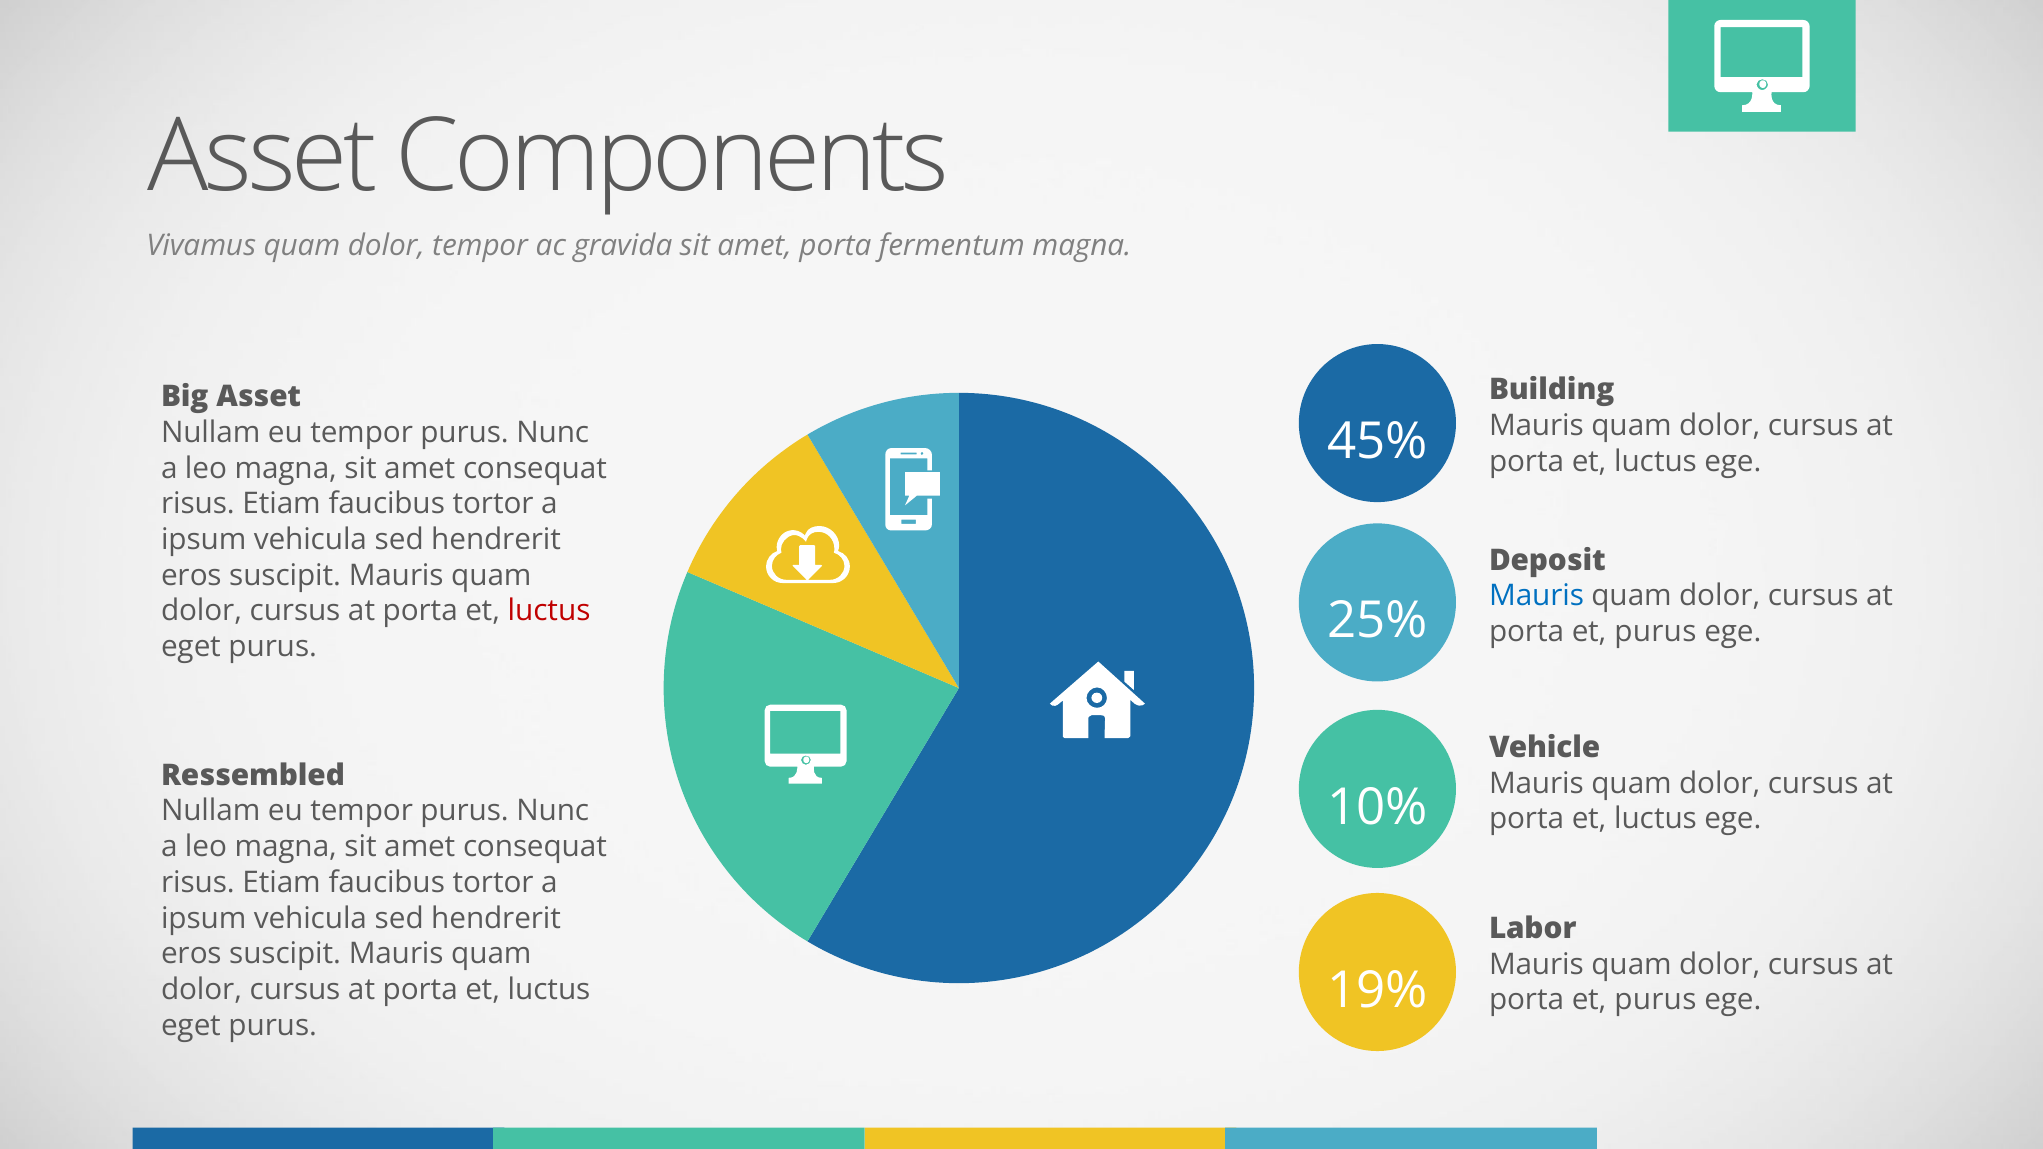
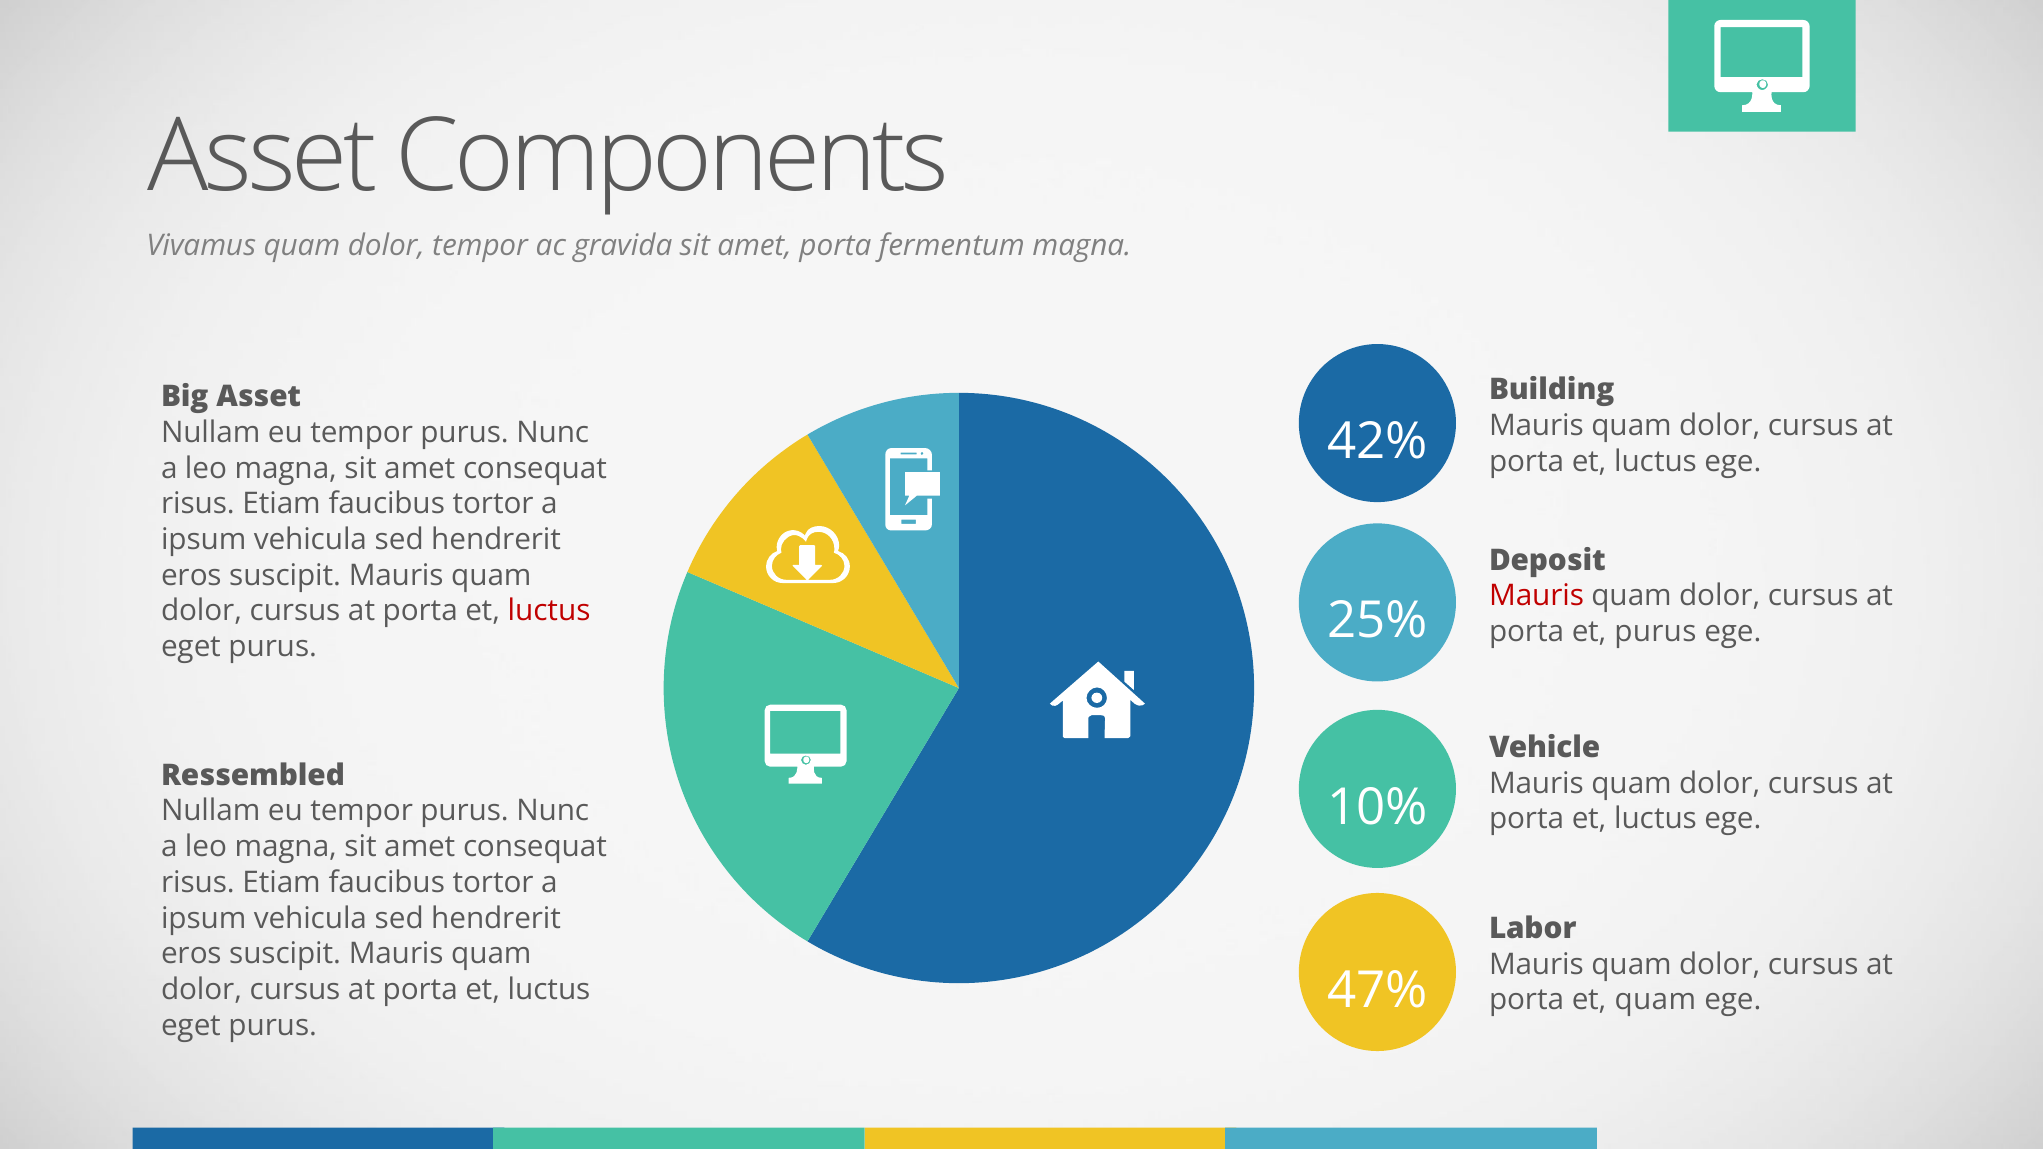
45%: 45% -> 42%
Mauris at (1537, 596) colour: blue -> red
19%: 19% -> 47%
purus at (1655, 1000): purus -> quam
